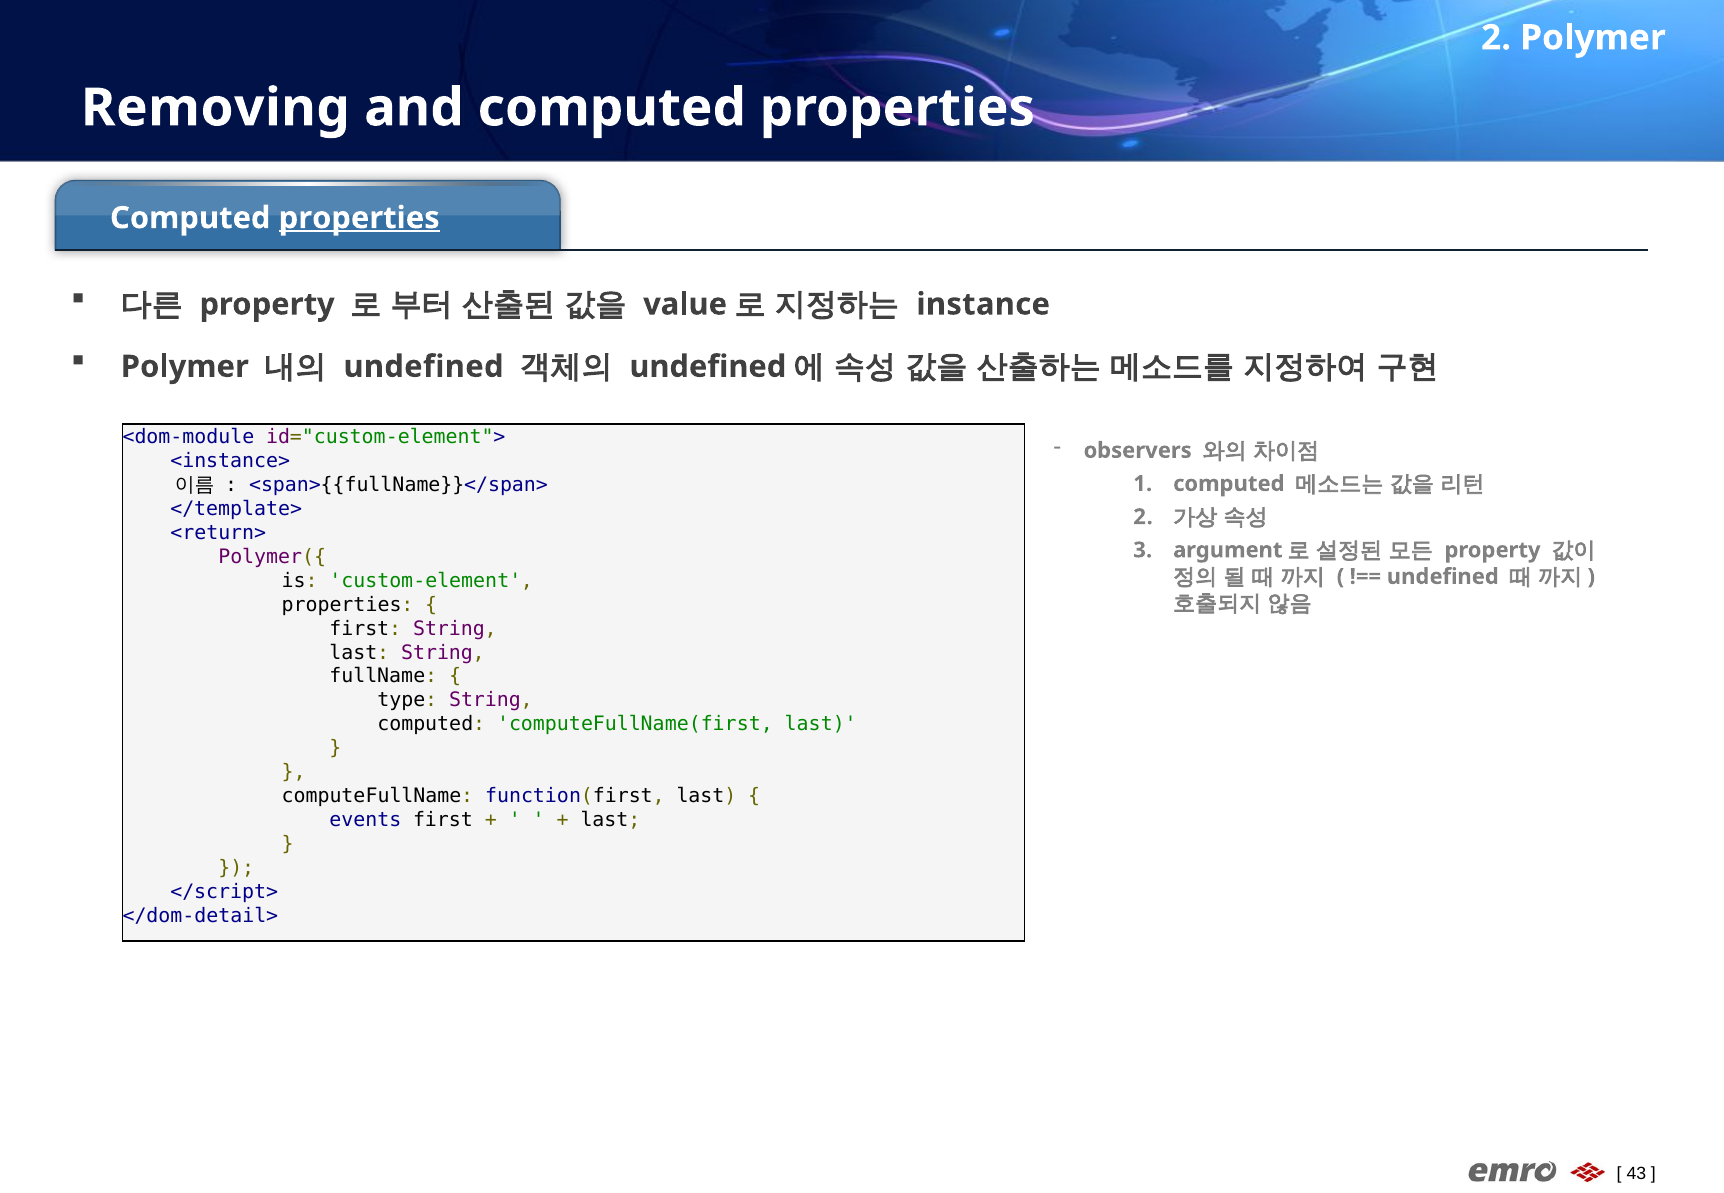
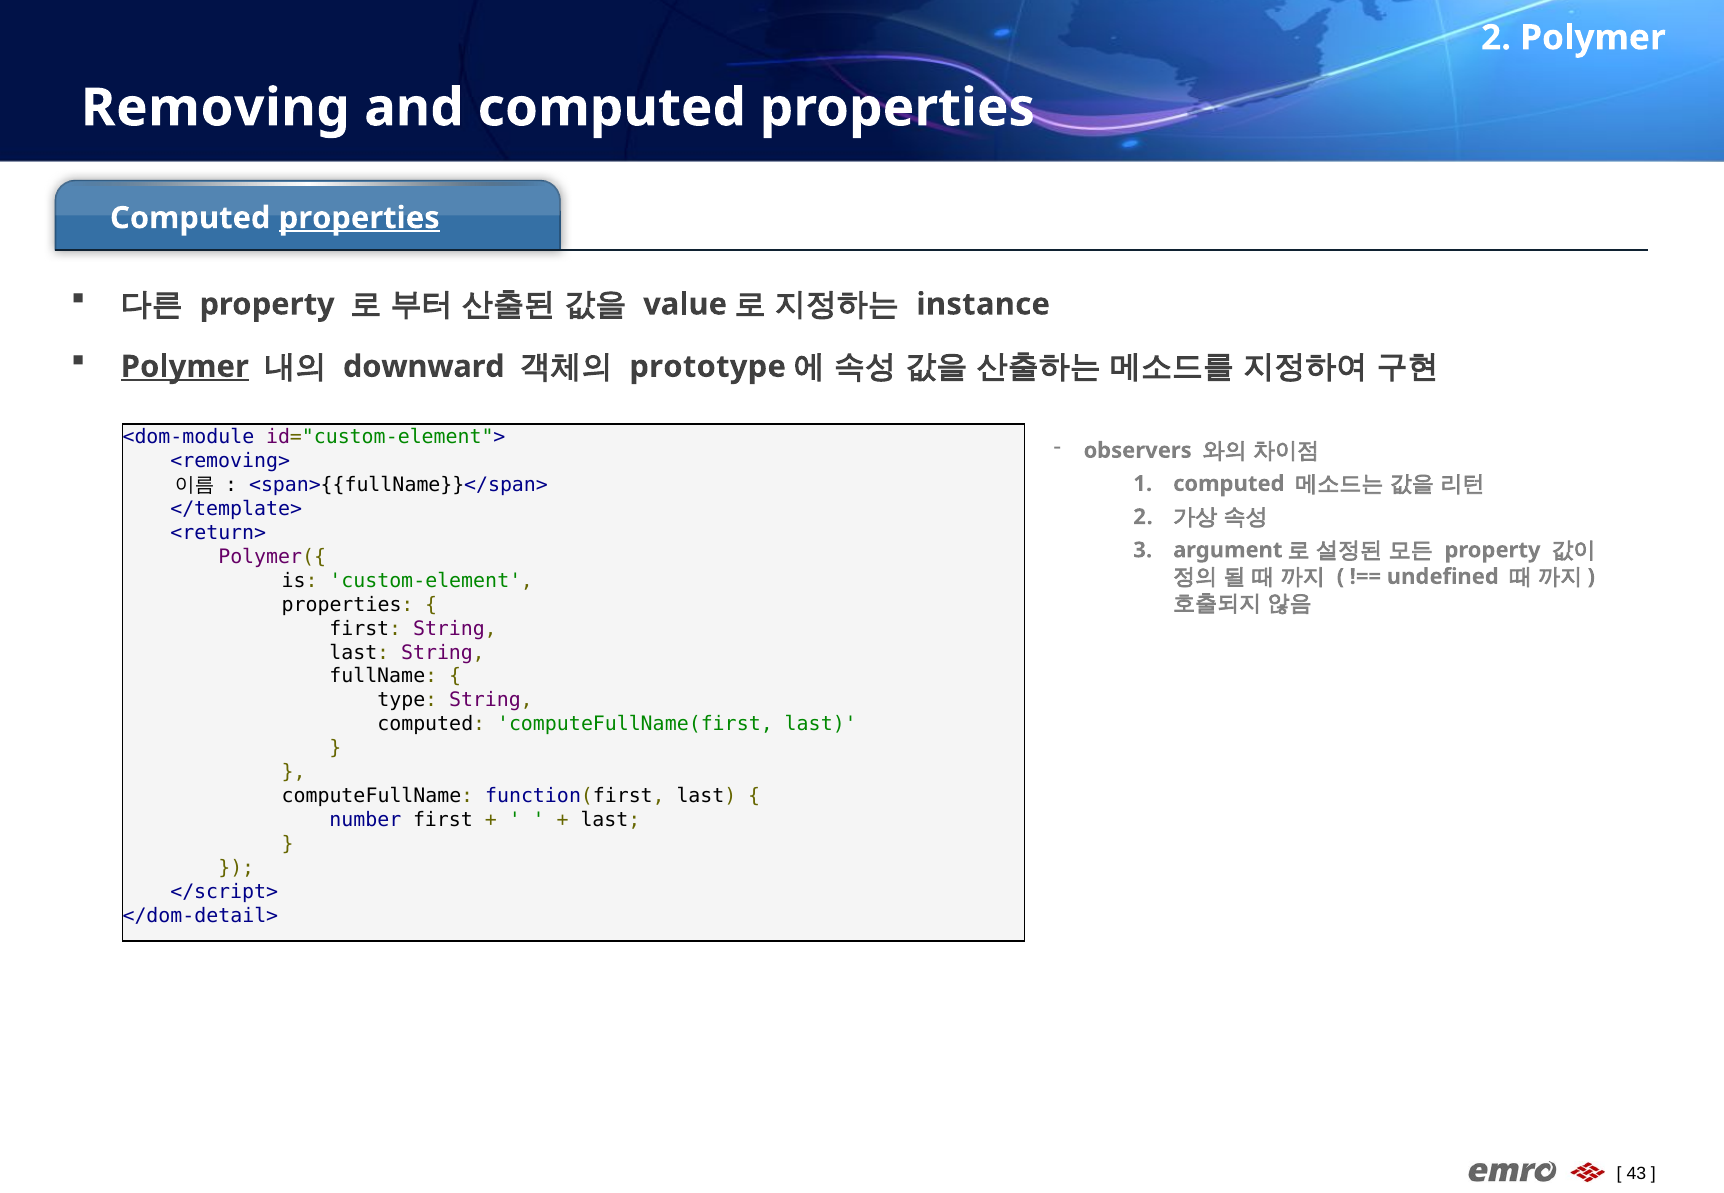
Polymer at (185, 367) underline: none -> present
undefined at (424, 367): undefined -> downward
undefined at (708, 367): undefined -> prototype
<instance>: <instance> -> <removing>
events: events -> number
